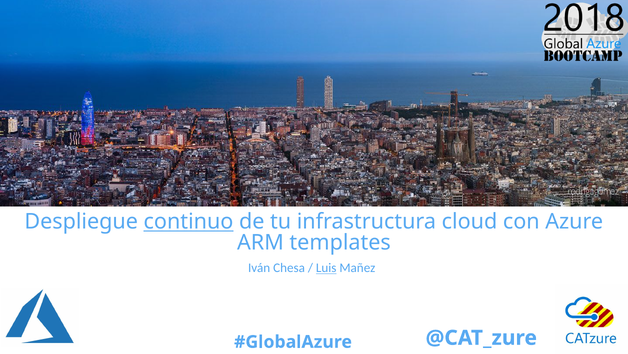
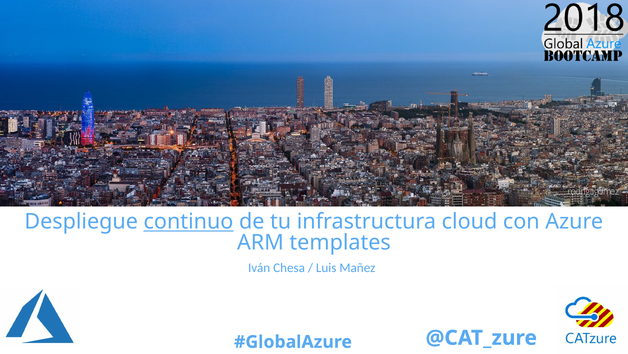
Luis underline: present -> none
